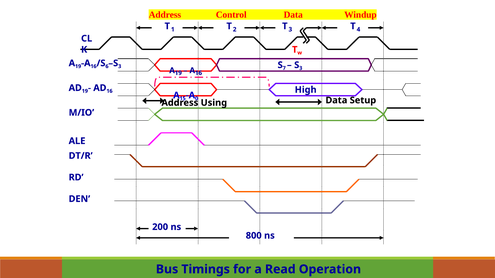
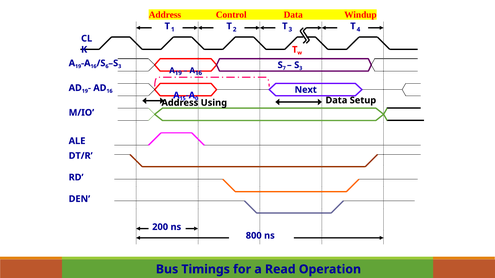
High: High -> Next
